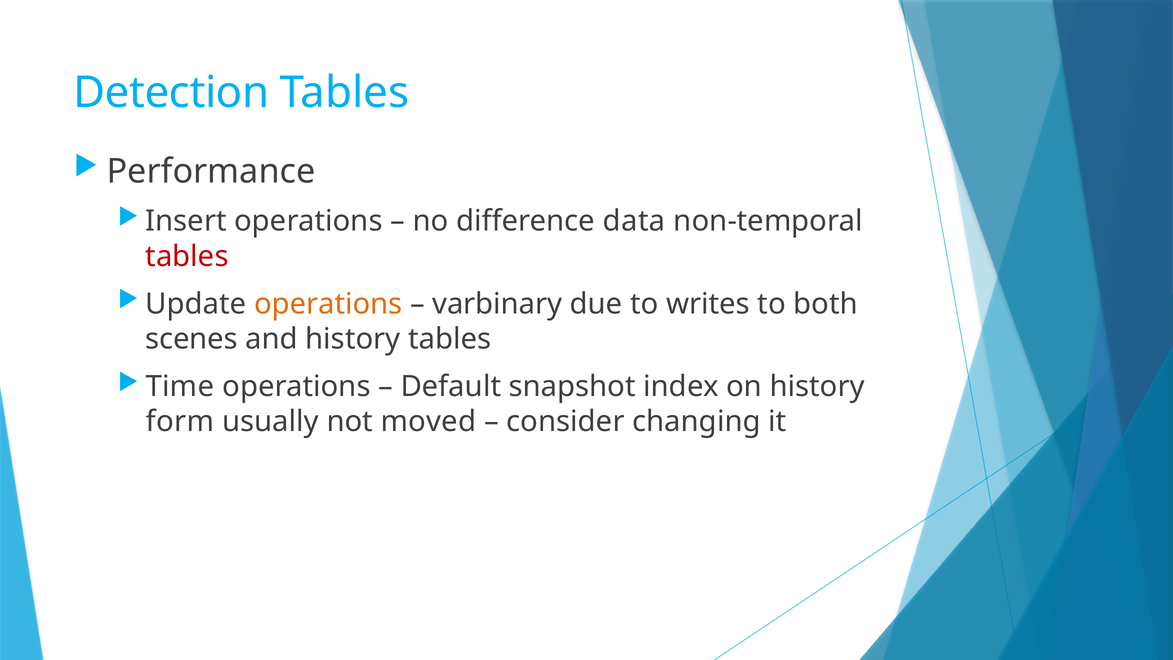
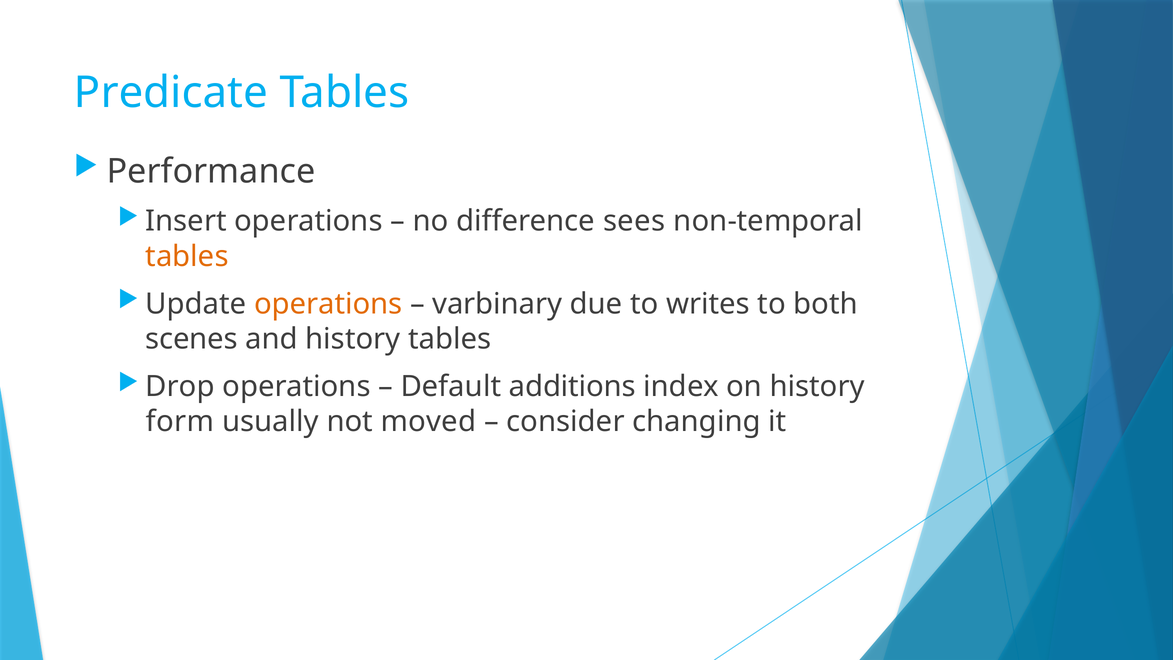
Detection: Detection -> Predicate
data: data -> sees
tables at (187, 256) colour: red -> orange
Time: Time -> Drop
snapshot: snapshot -> additions
